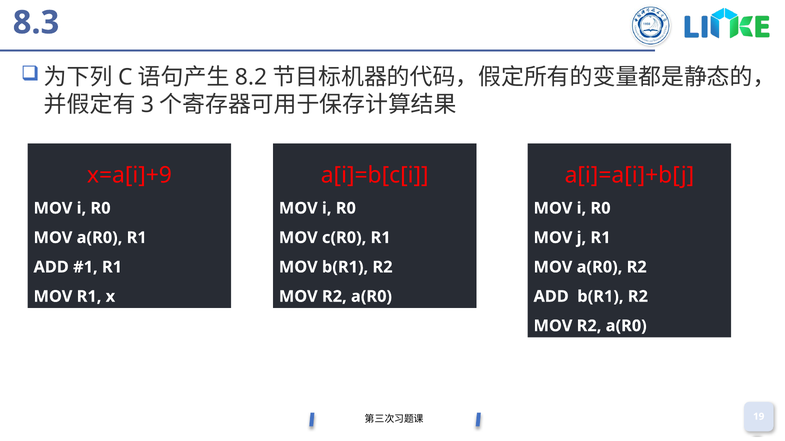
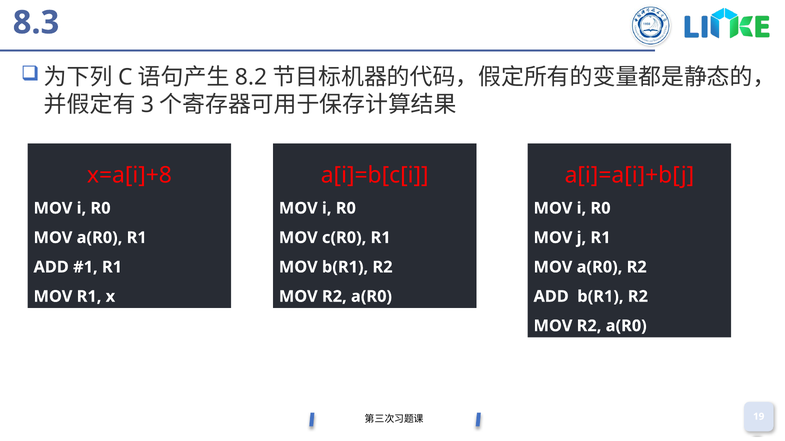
x=a[i]+9: x=a[i]+9 -> x=a[i]+8
